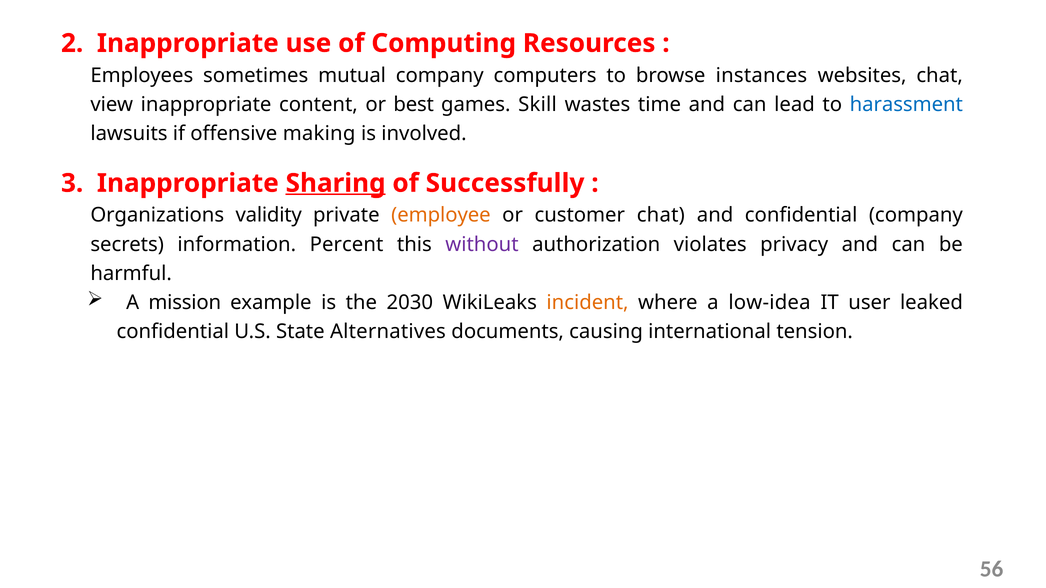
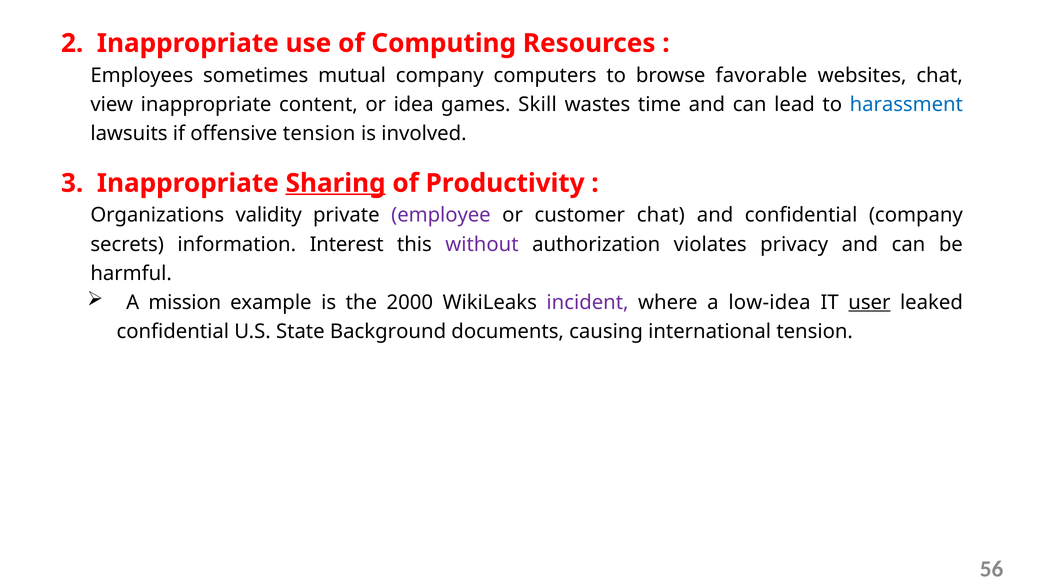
instances: instances -> favorable
best: best -> idea
offensive making: making -> tension
Successfully: Successfully -> Productivity
employee colour: orange -> purple
Percent: Percent -> Interest
2030: 2030 -> 2000
incident colour: orange -> purple
user underline: none -> present
Alternatives: Alternatives -> Background
